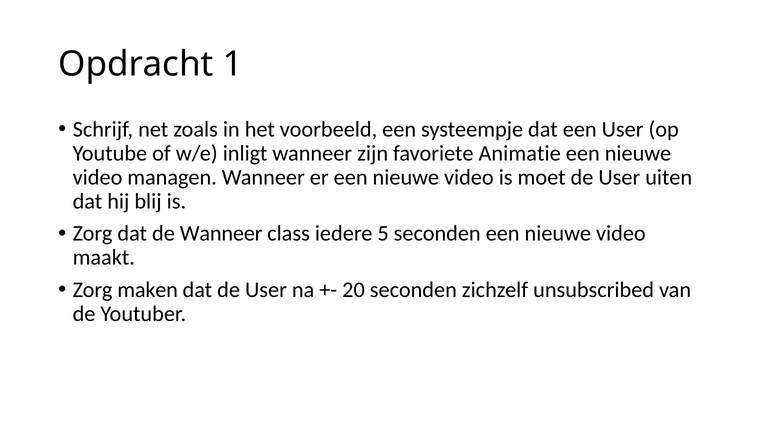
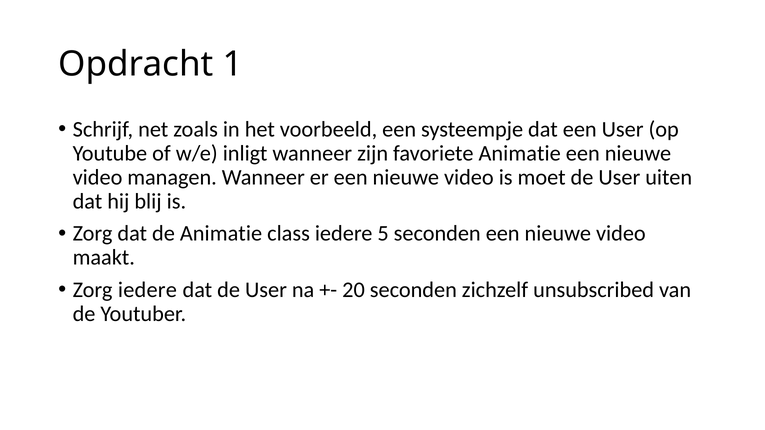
de Wanneer: Wanneer -> Animatie
Zorg maken: maken -> iedere
